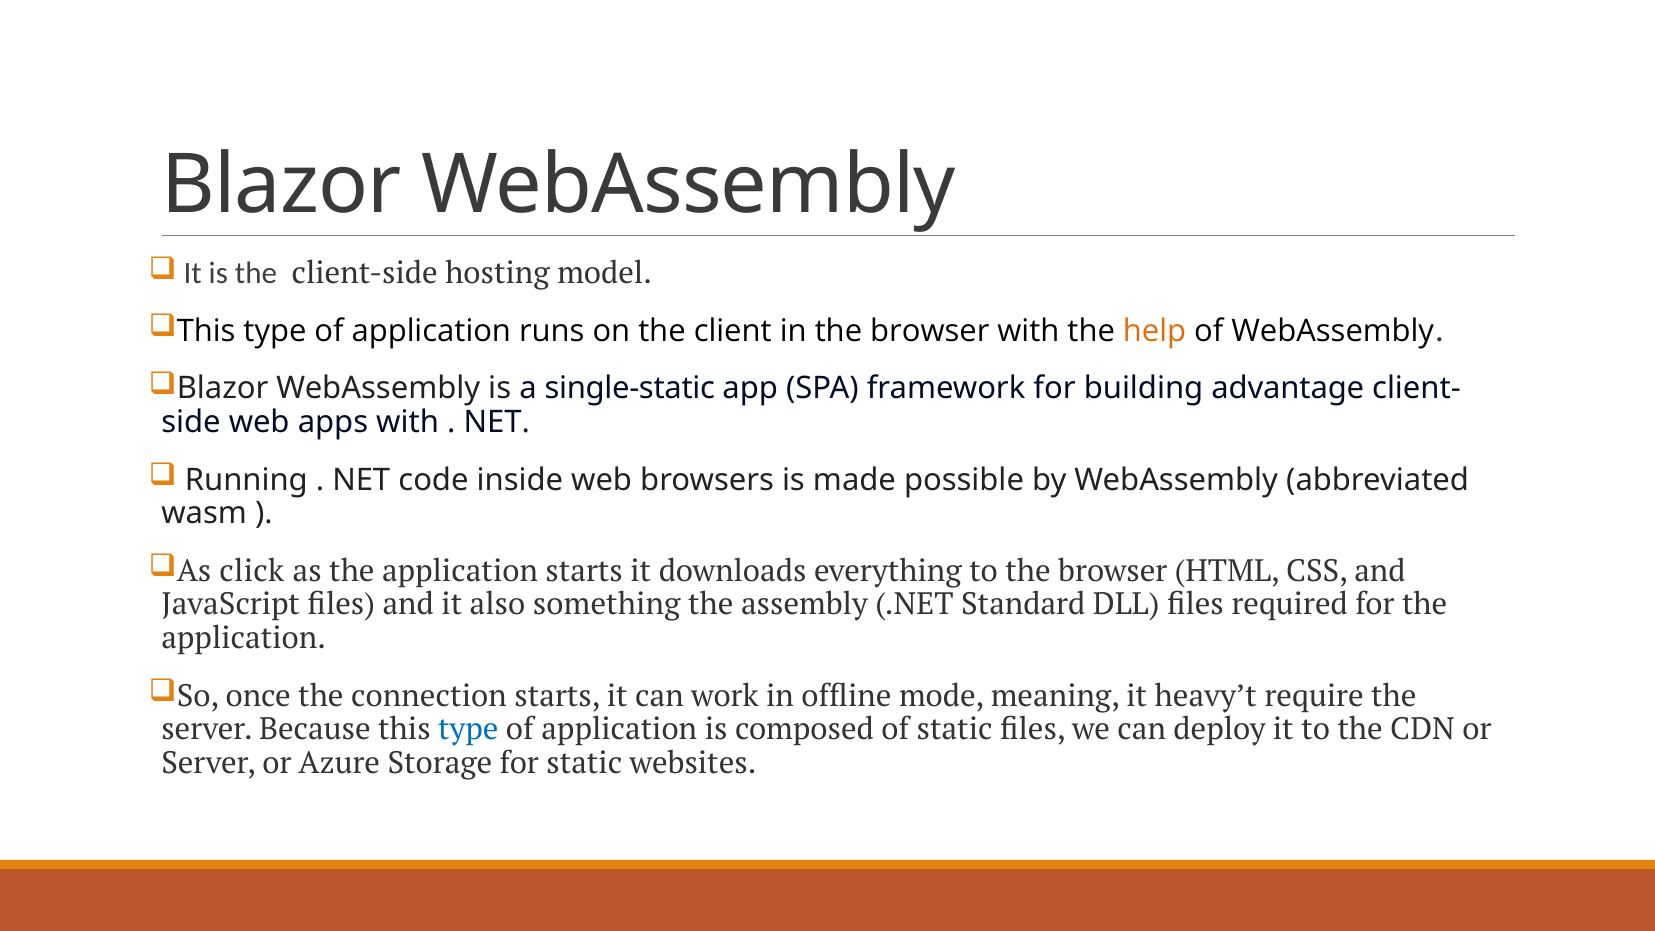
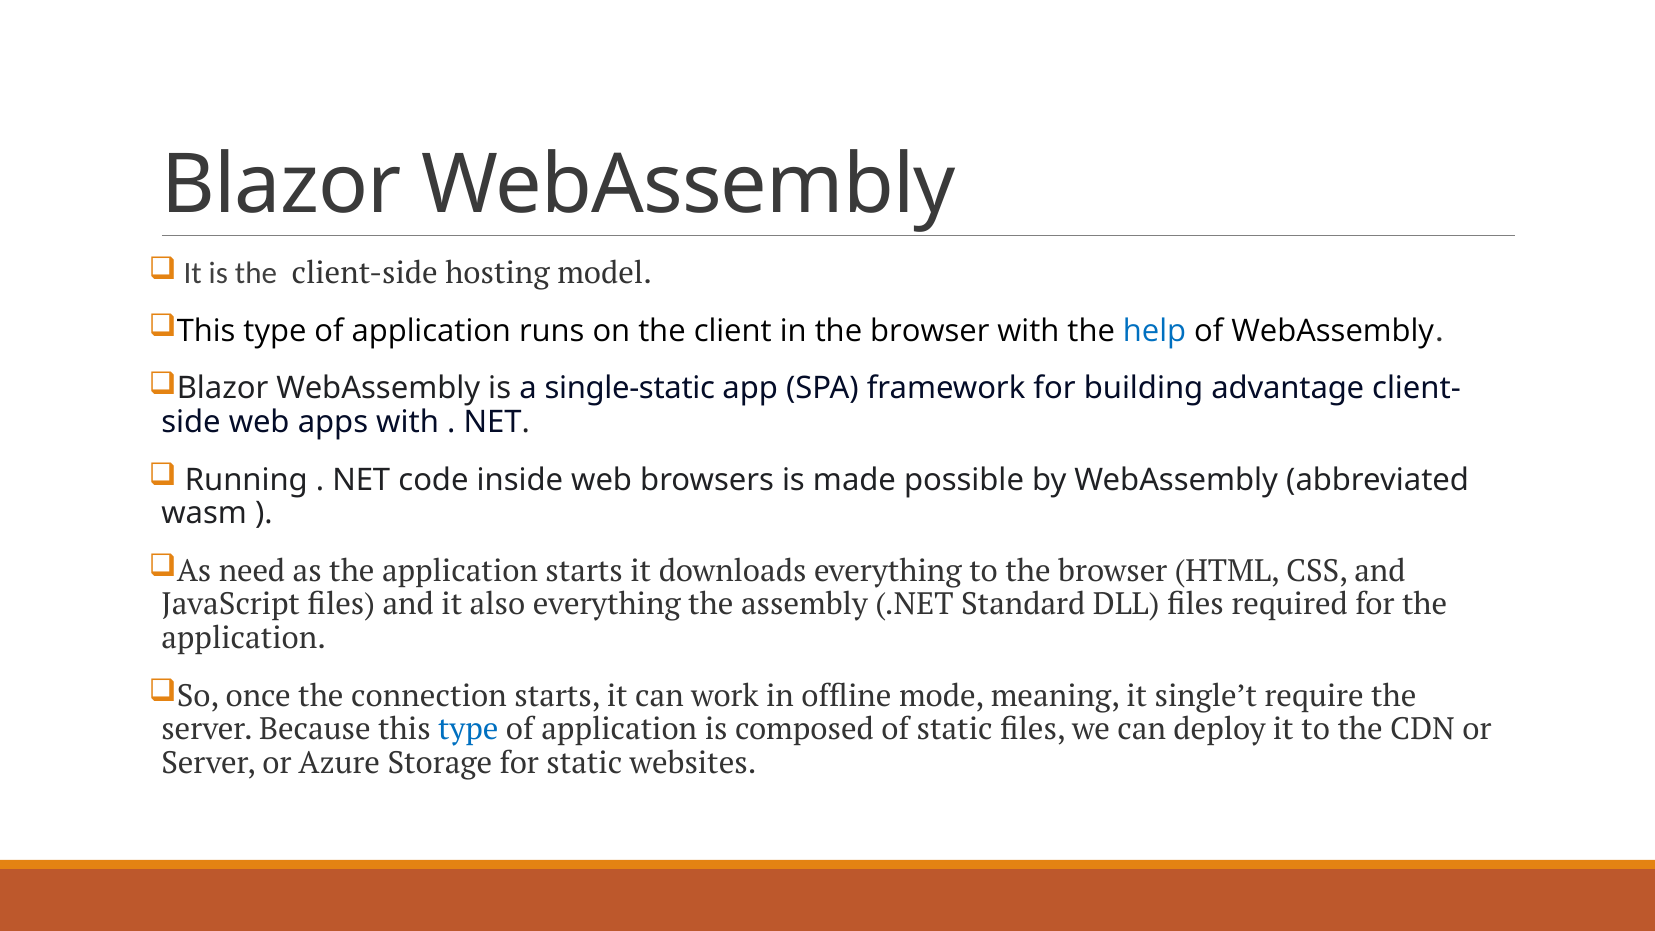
help colour: orange -> blue
click: click -> need
also something: something -> everything
heavy’t: heavy’t -> single’t
